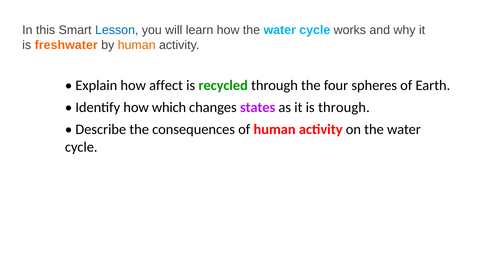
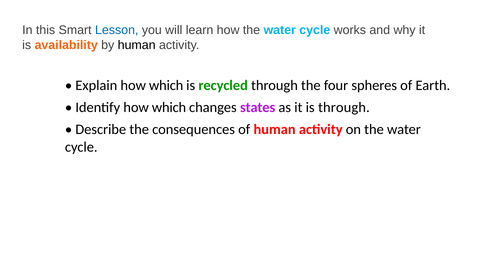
freshwater: freshwater -> availability
human at (137, 45) colour: orange -> black
Explain how affect: affect -> which
